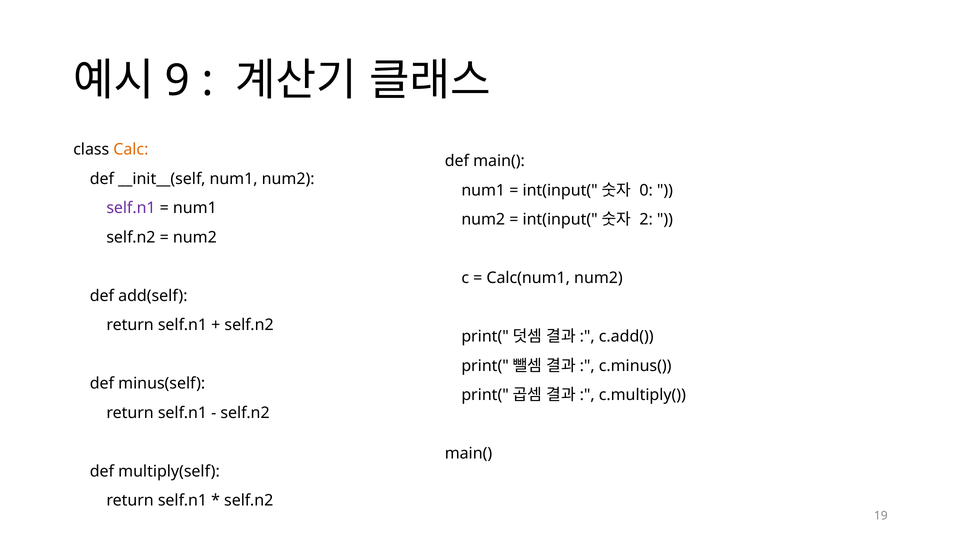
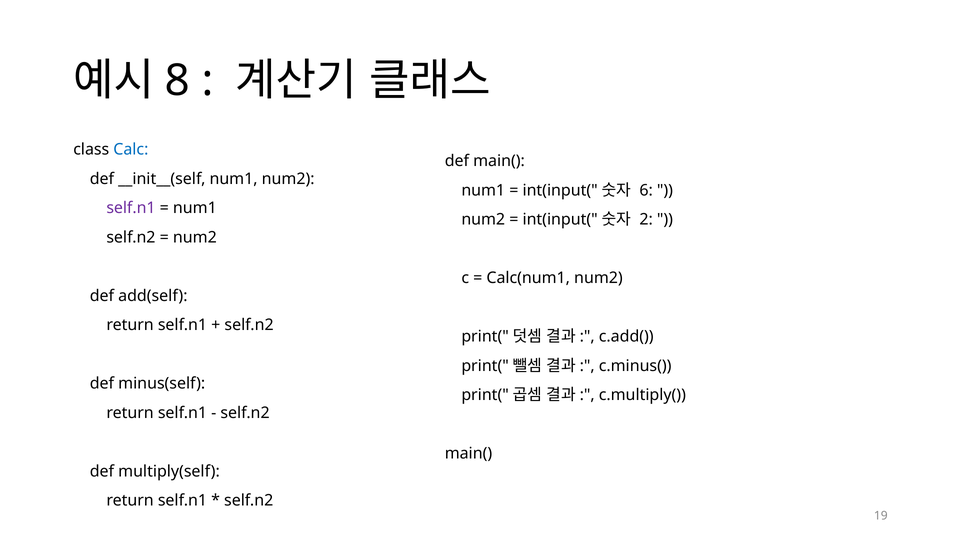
9: 9 -> 8
Calc colour: orange -> blue
0: 0 -> 6
